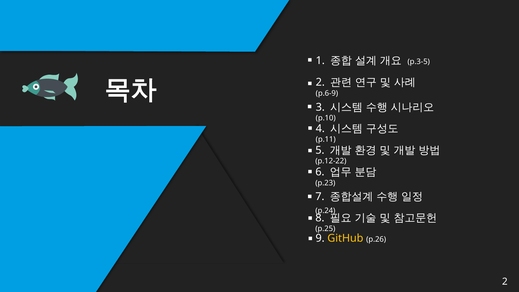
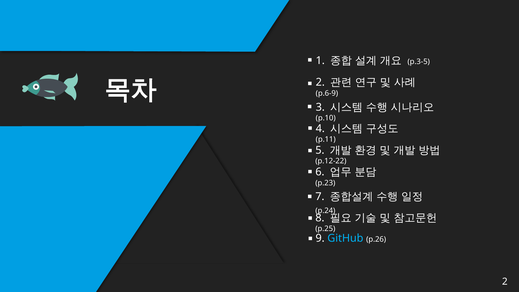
GitHub colour: yellow -> light blue
